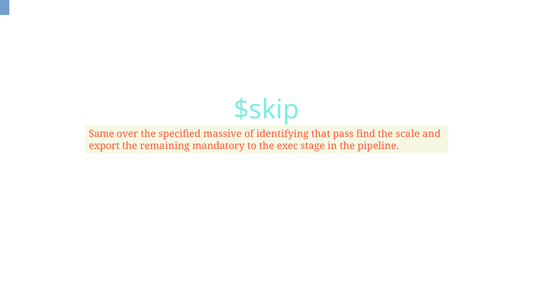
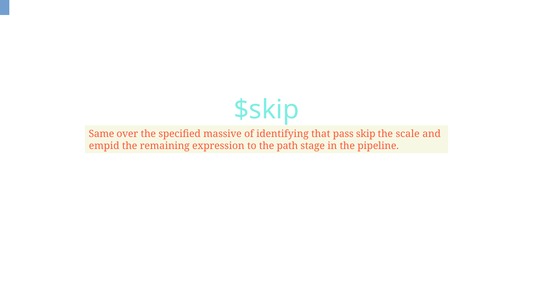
find: find -> skip
export: export -> empid
mandatory: mandatory -> expression
exec: exec -> path
